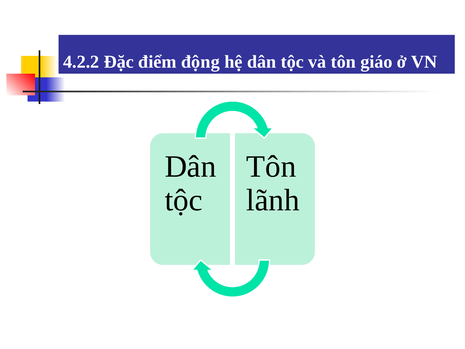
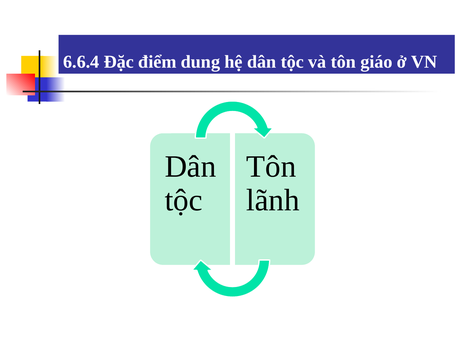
4.2.2: 4.2.2 -> 6.6.4
động: động -> dung
